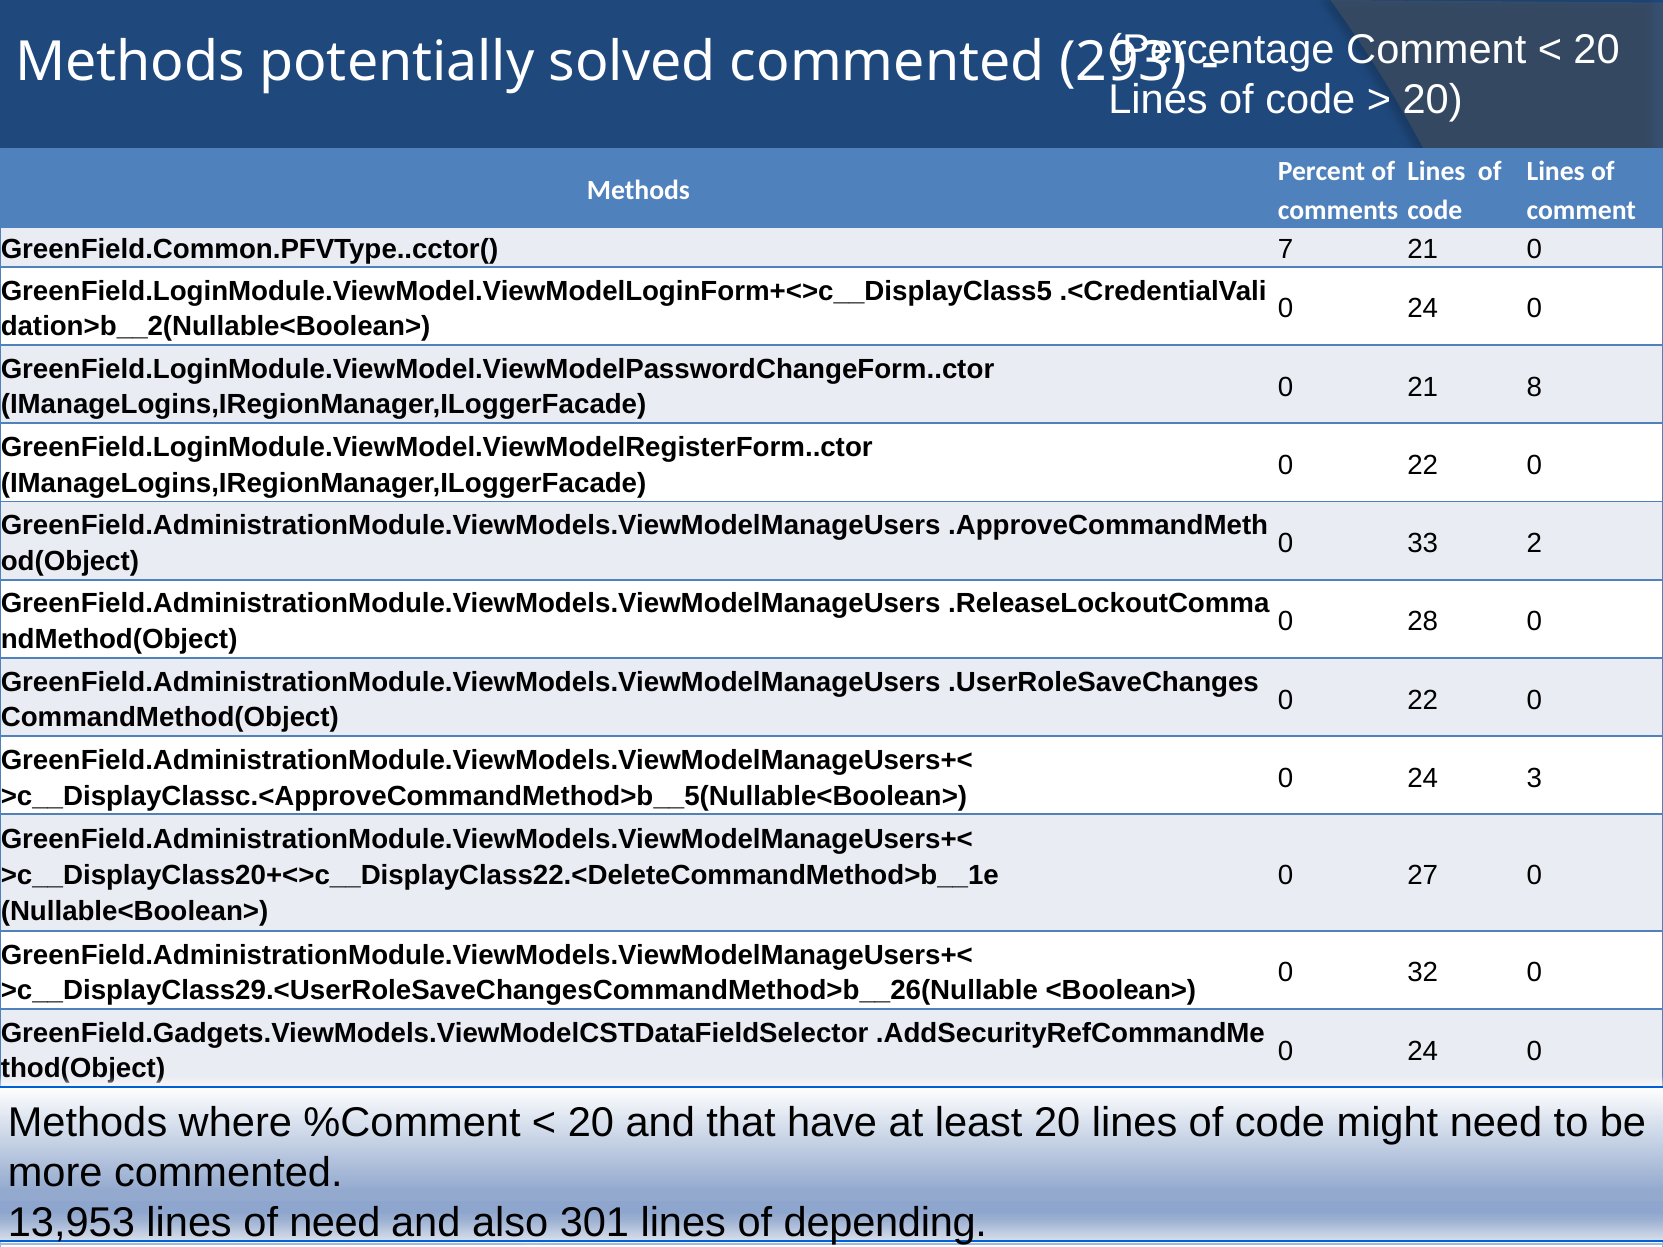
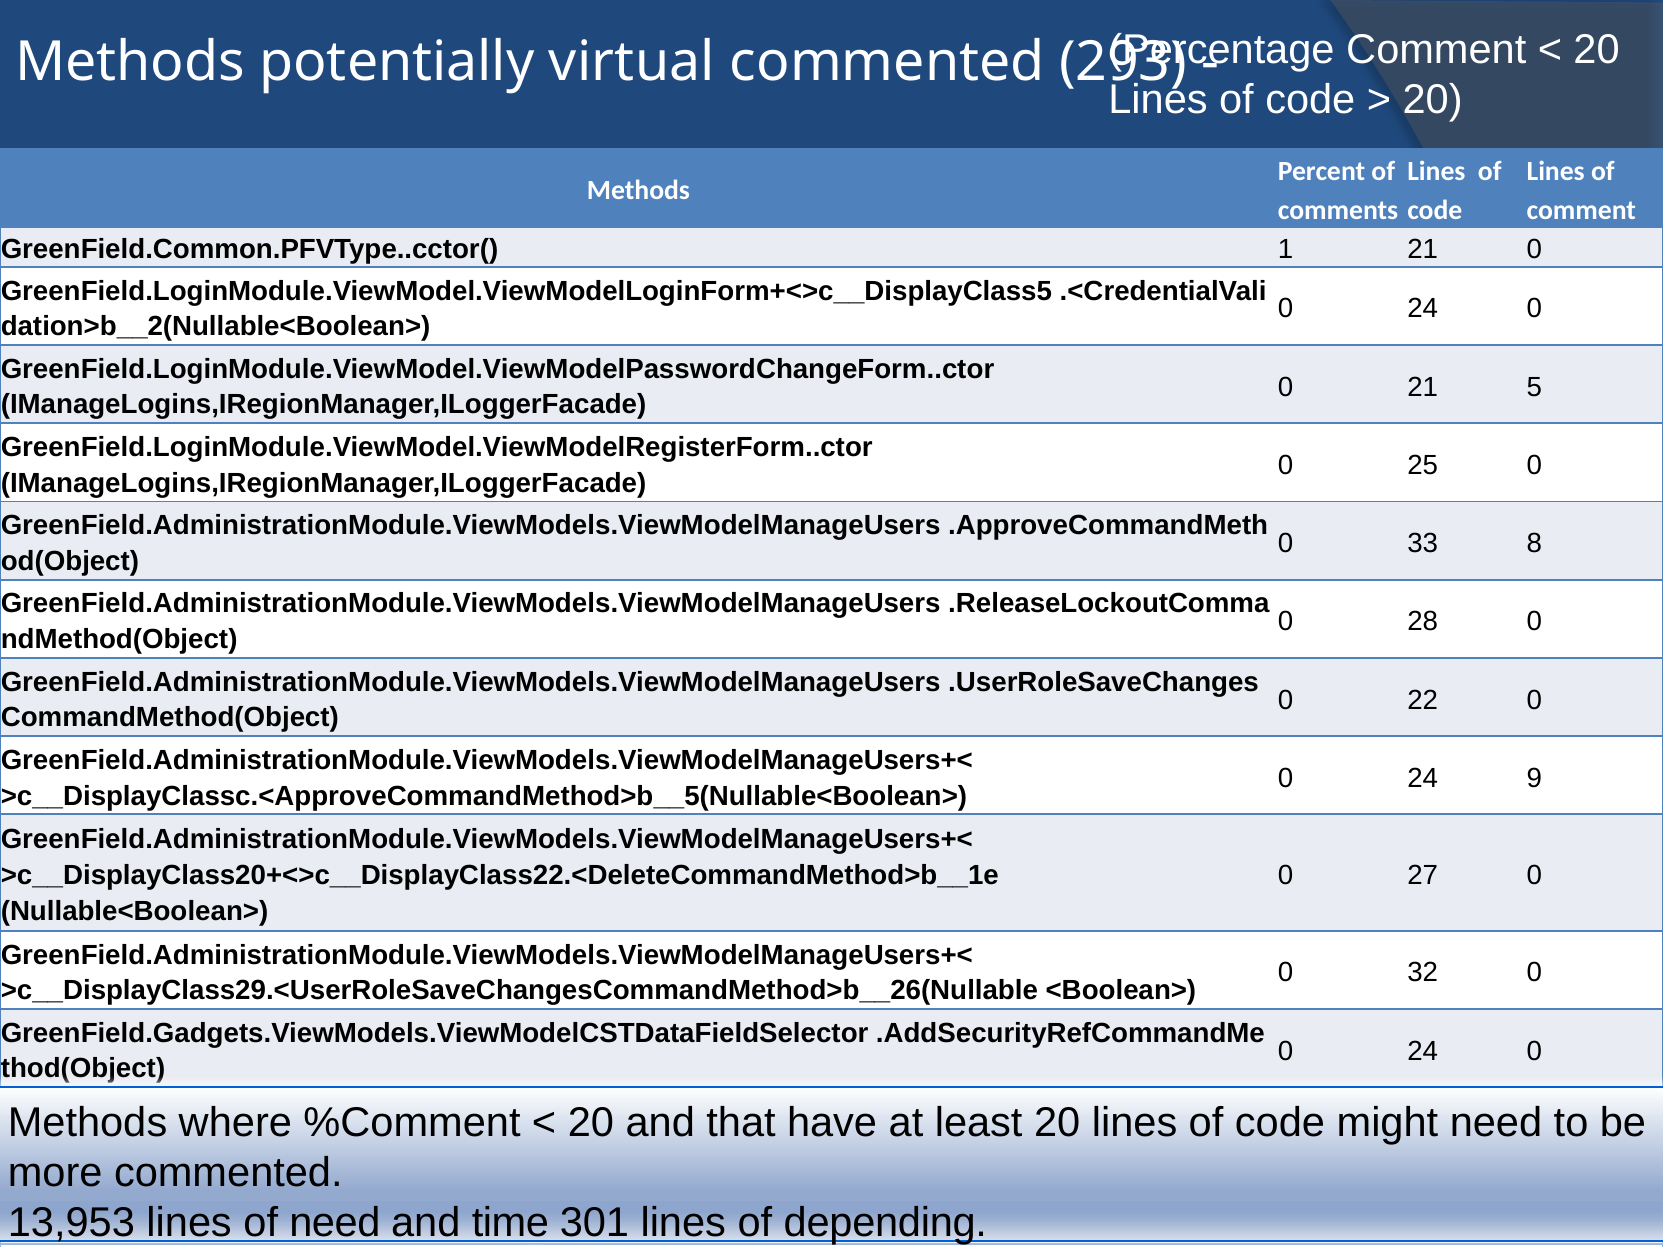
solved: solved -> virtual
7: 7 -> 1
8: 8 -> 5
22 at (1423, 465): 22 -> 25
2: 2 -> 8
3: 3 -> 9
also: also -> time
